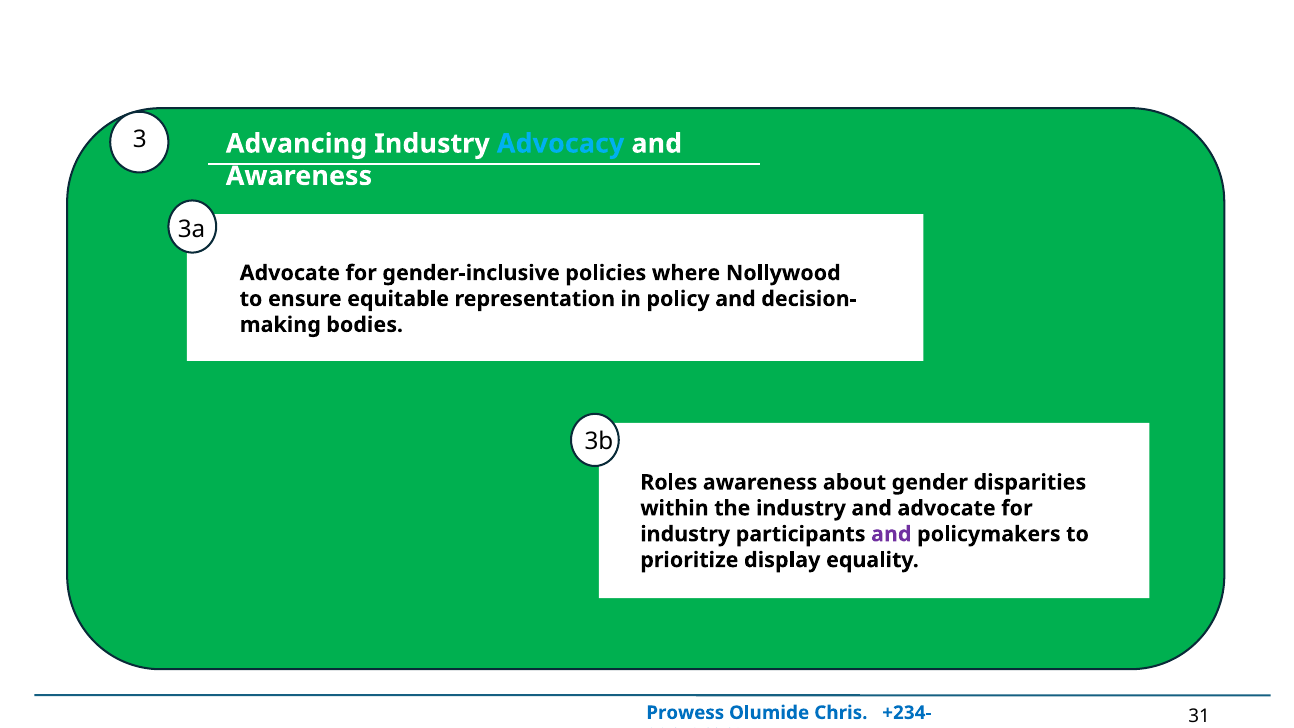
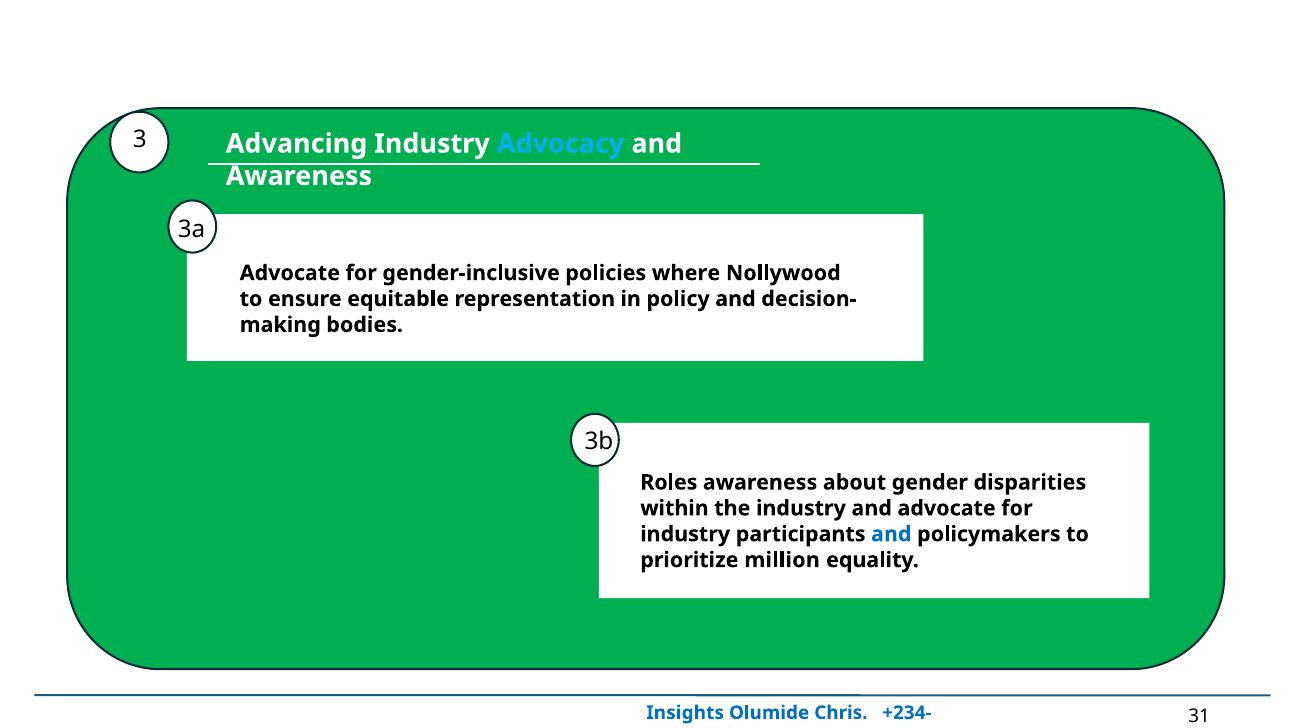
and at (891, 534) colour: purple -> blue
display: display -> million
Prowess: Prowess -> Insights
